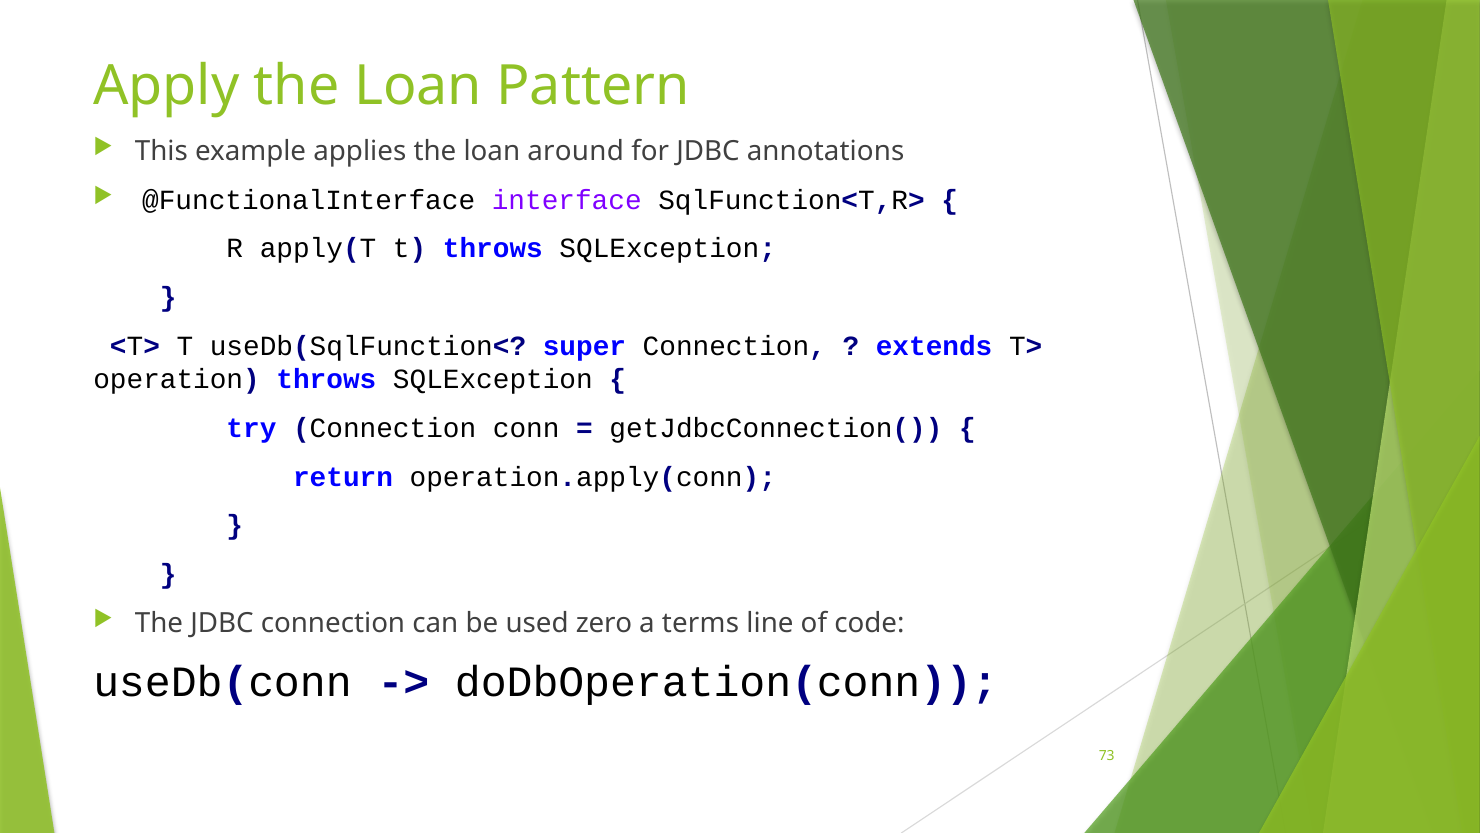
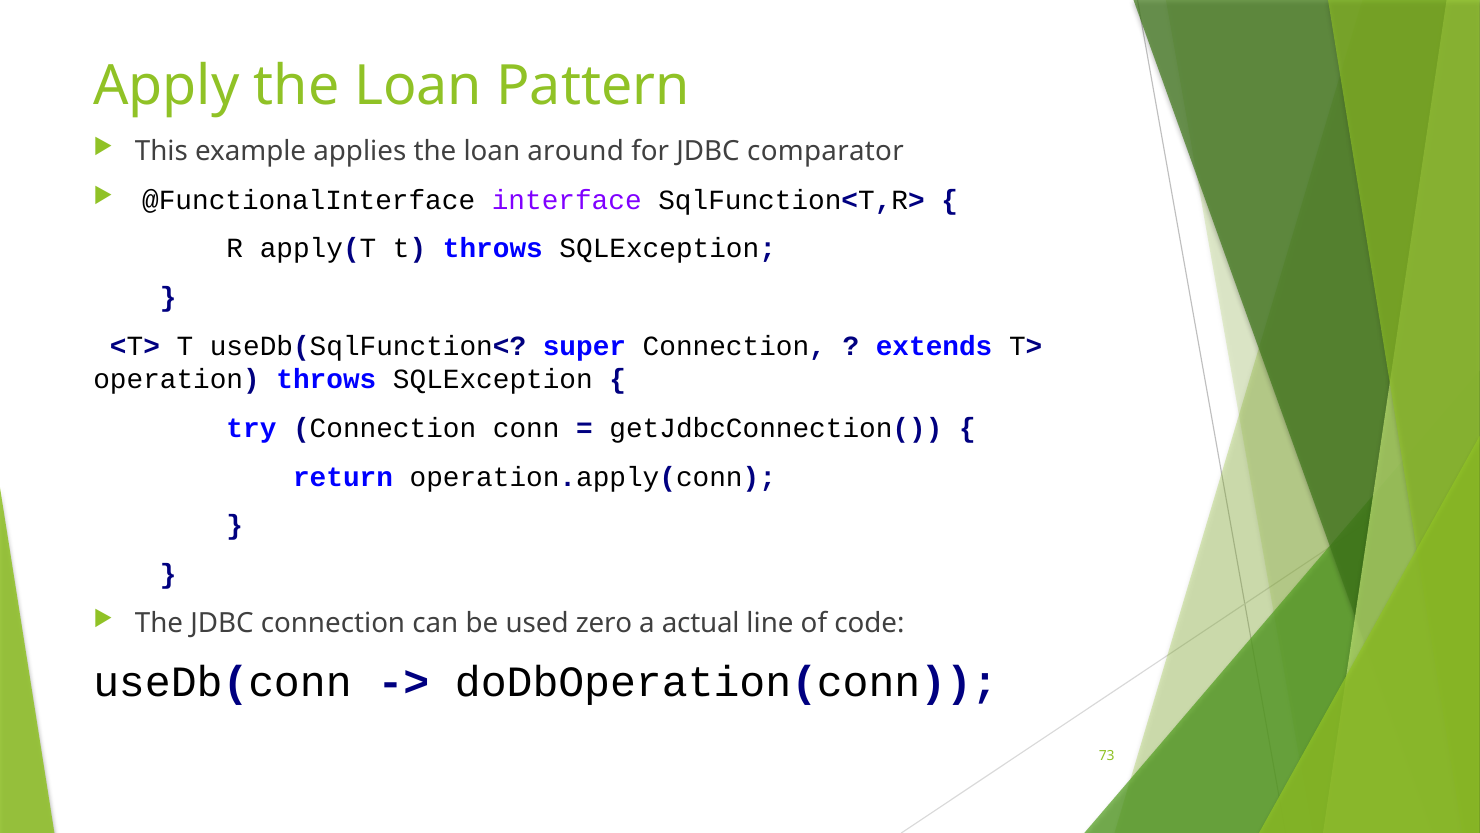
annotations: annotations -> comparator
terms: terms -> actual
